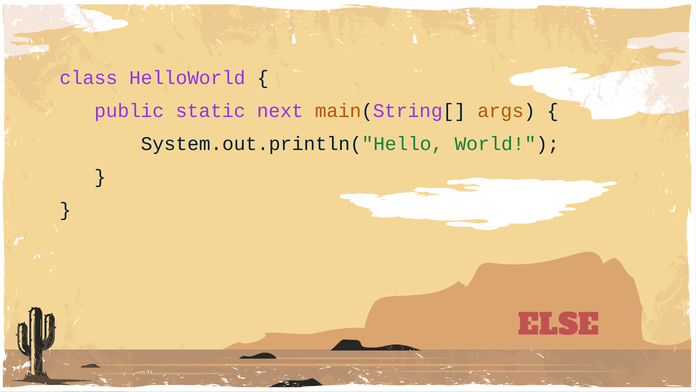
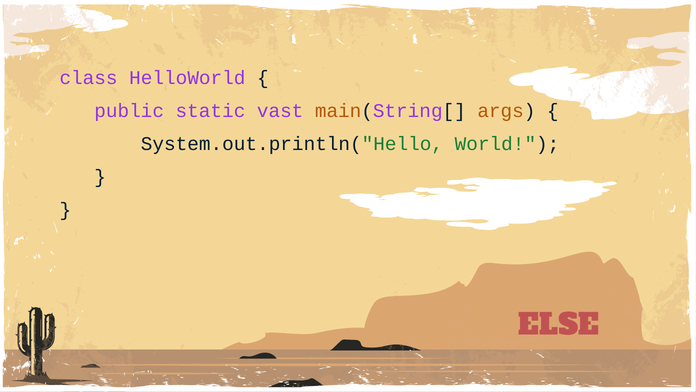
next: next -> vast
